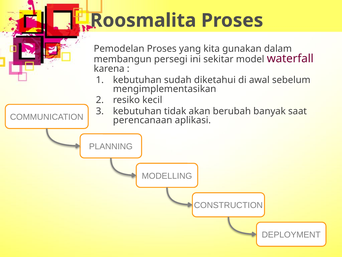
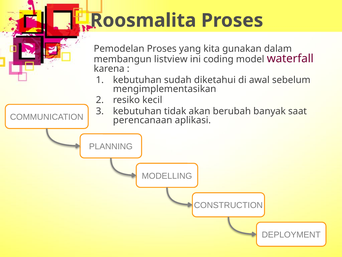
persegi: persegi -> listview
sekitar: sekitar -> coding
